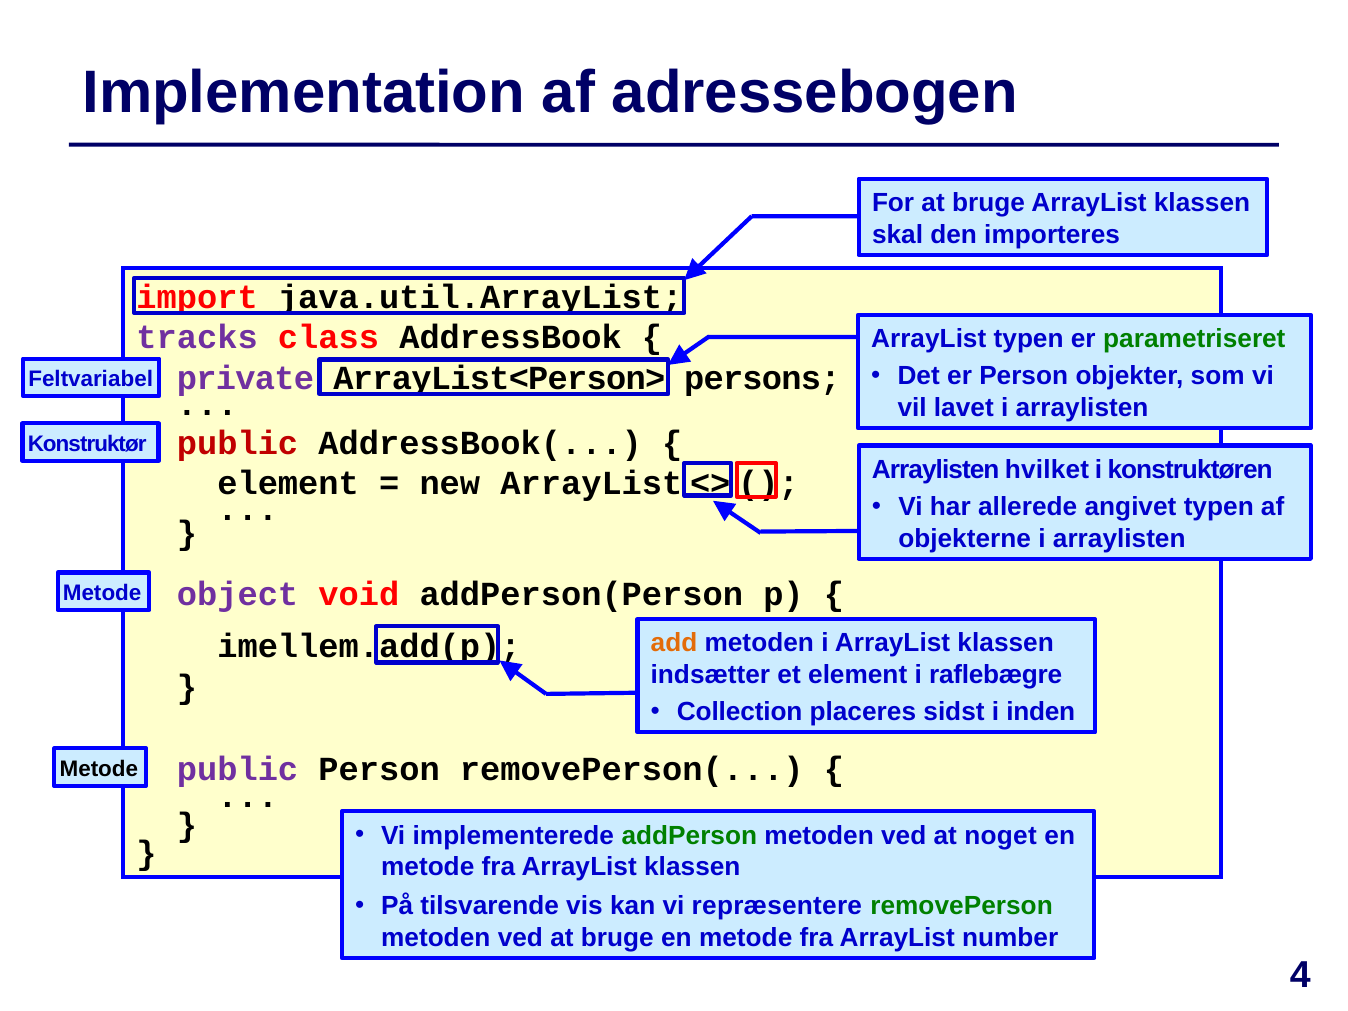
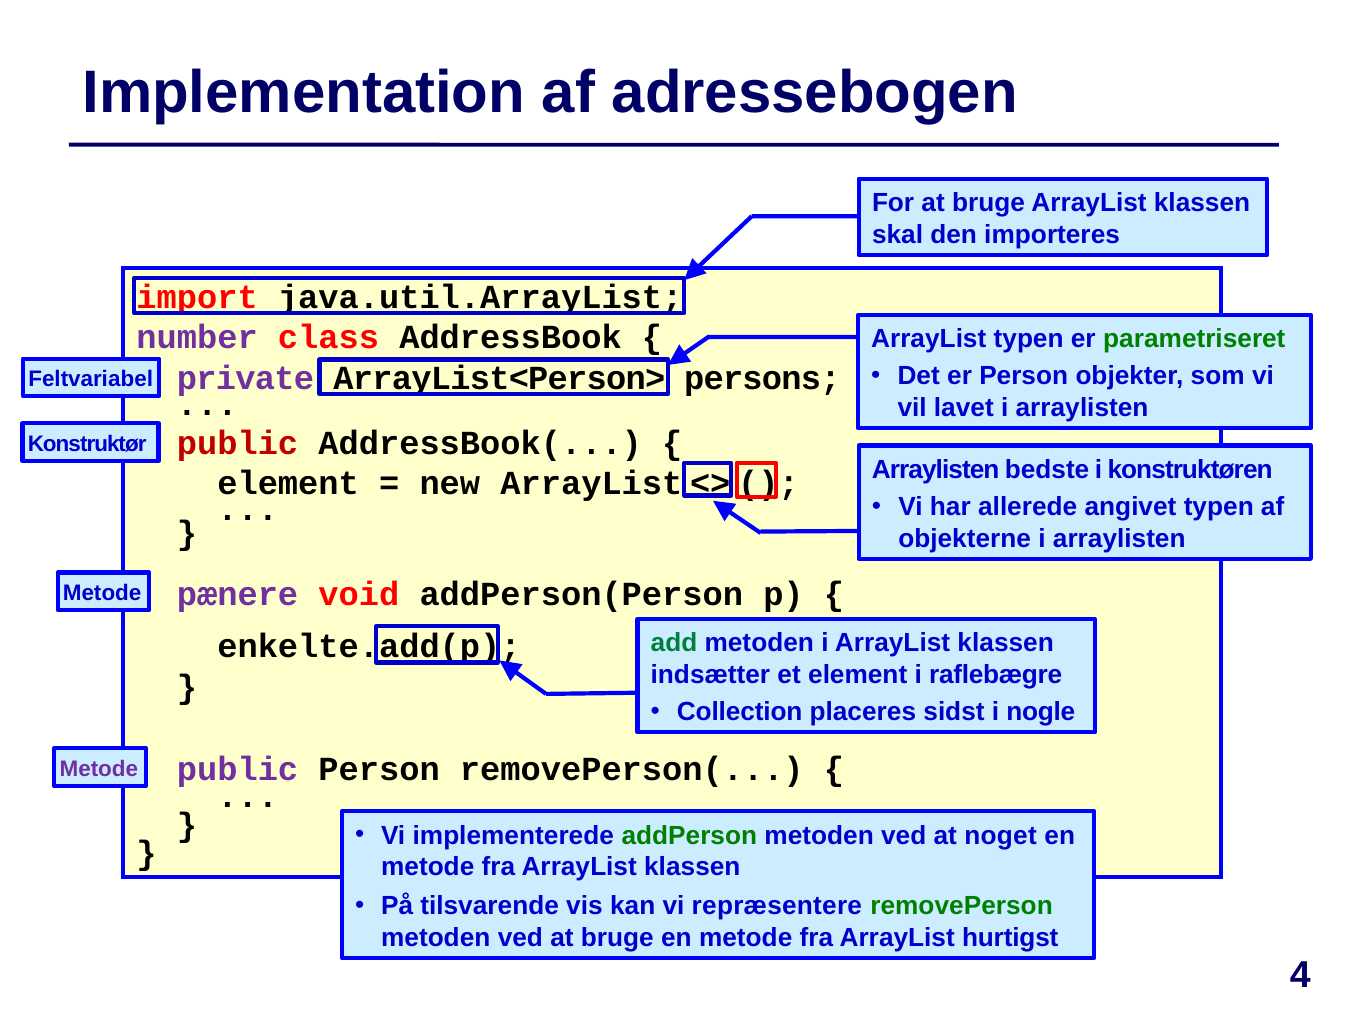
tracks: tracks -> number
hvilket: hvilket -> bedste
object: object -> pænere
add colour: orange -> green
imellem.add(p: imellem.add(p -> enkelte.add(p
inden: inden -> nogle
Metode at (99, 769) colour: black -> purple
number: number -> hurtigst
